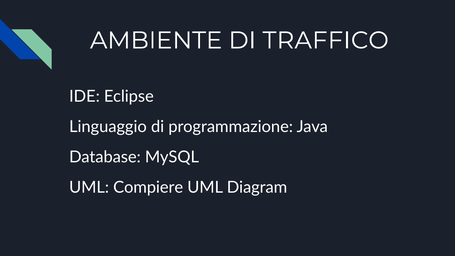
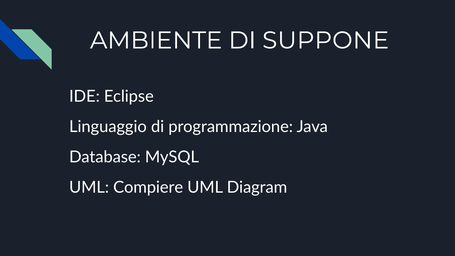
TRAFFICO: TRAFFICO -> SUPPONE
